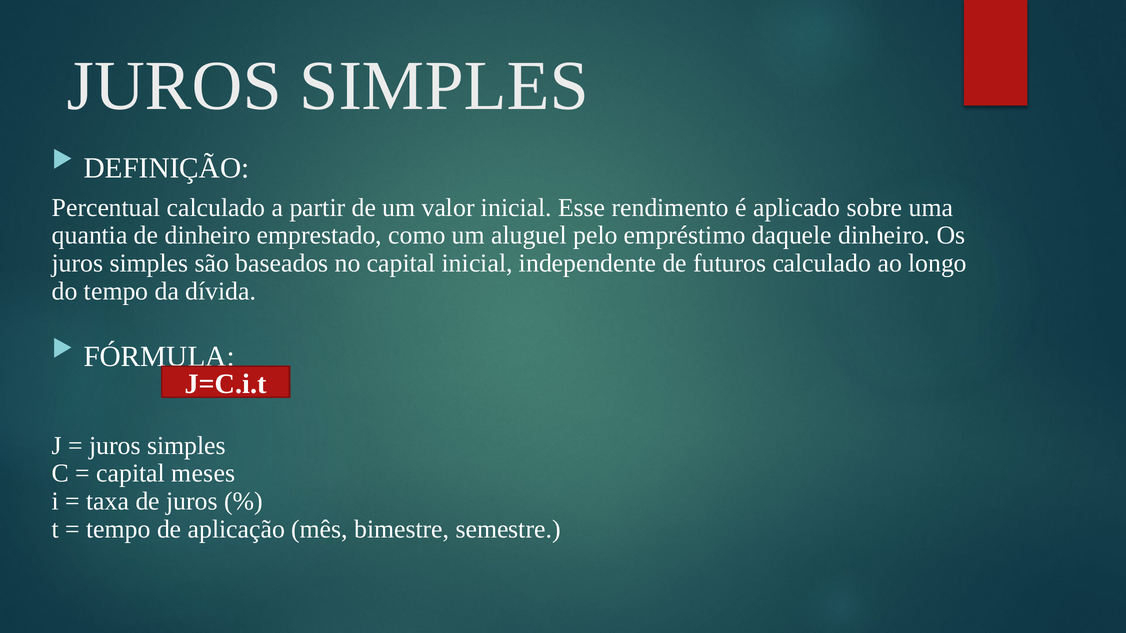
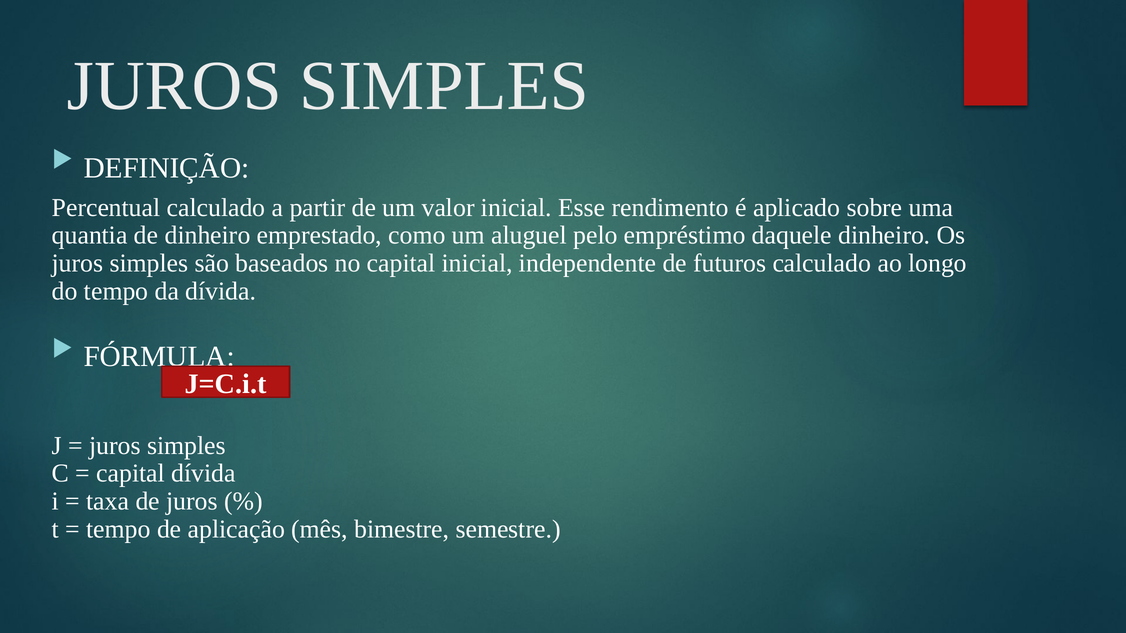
capital meses: meses -> dívida
